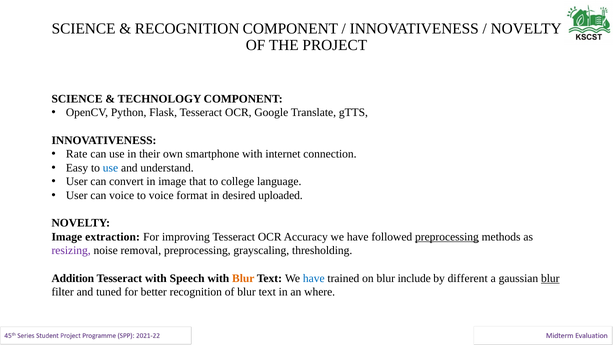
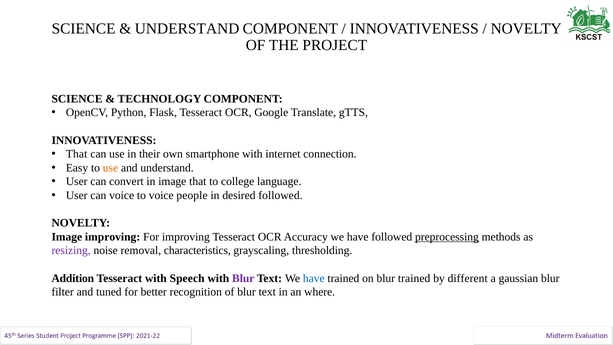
RECOGNITION at (187, 29): RECOGNITION -> UNDERSTAND
Rate at (77, 154): Rate -> That
use at (111, 168) colour: blue -> orange
format: format -> people
desired uploaded: uploaded -> followed
Image extraction: extraction -> improving
removal preprocessing: preprocessing -> characteristics
Blur at (243, 278) colour: orange -> purple
blur include: include -> trained
blur at (550, 278) underline: present -> none
